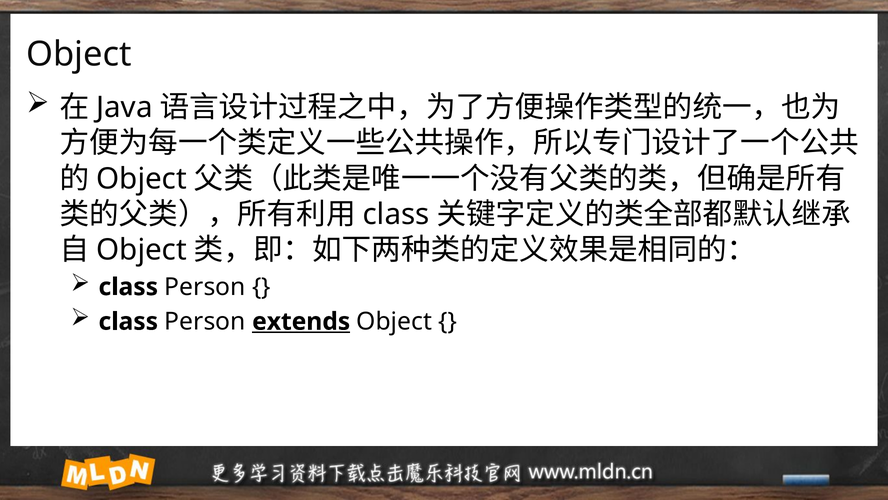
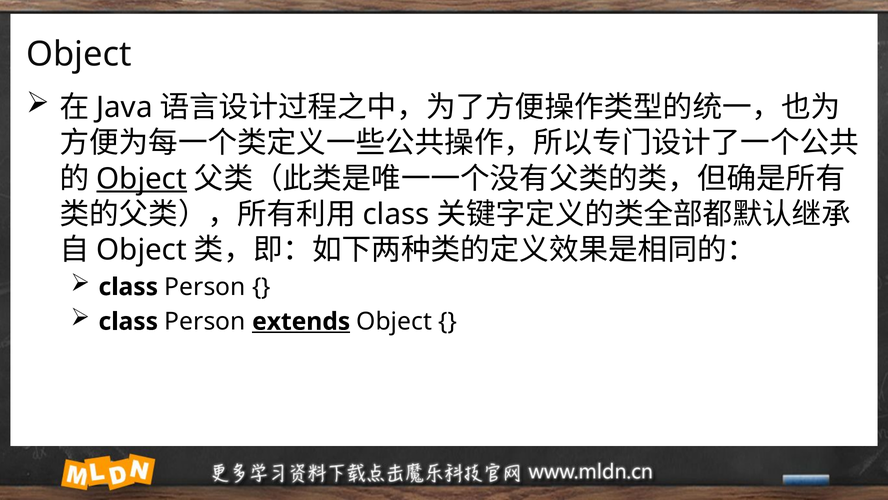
Object at (142, 179) underline: none -> present
